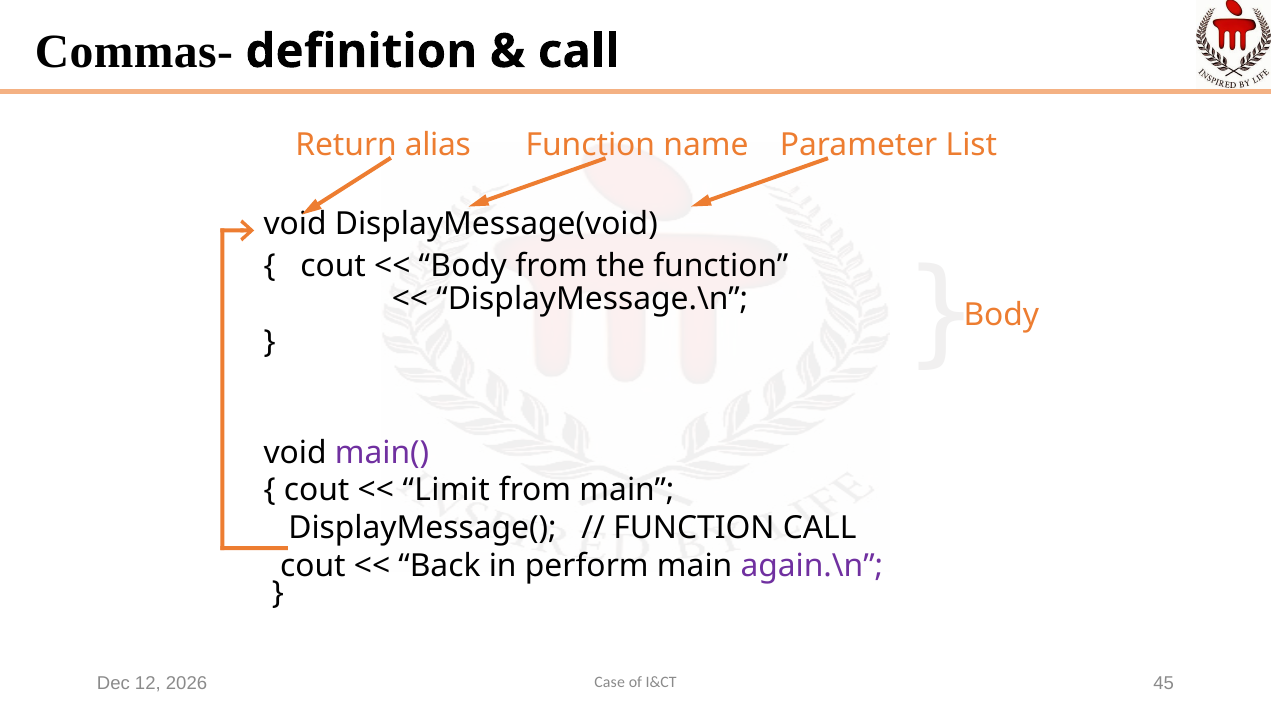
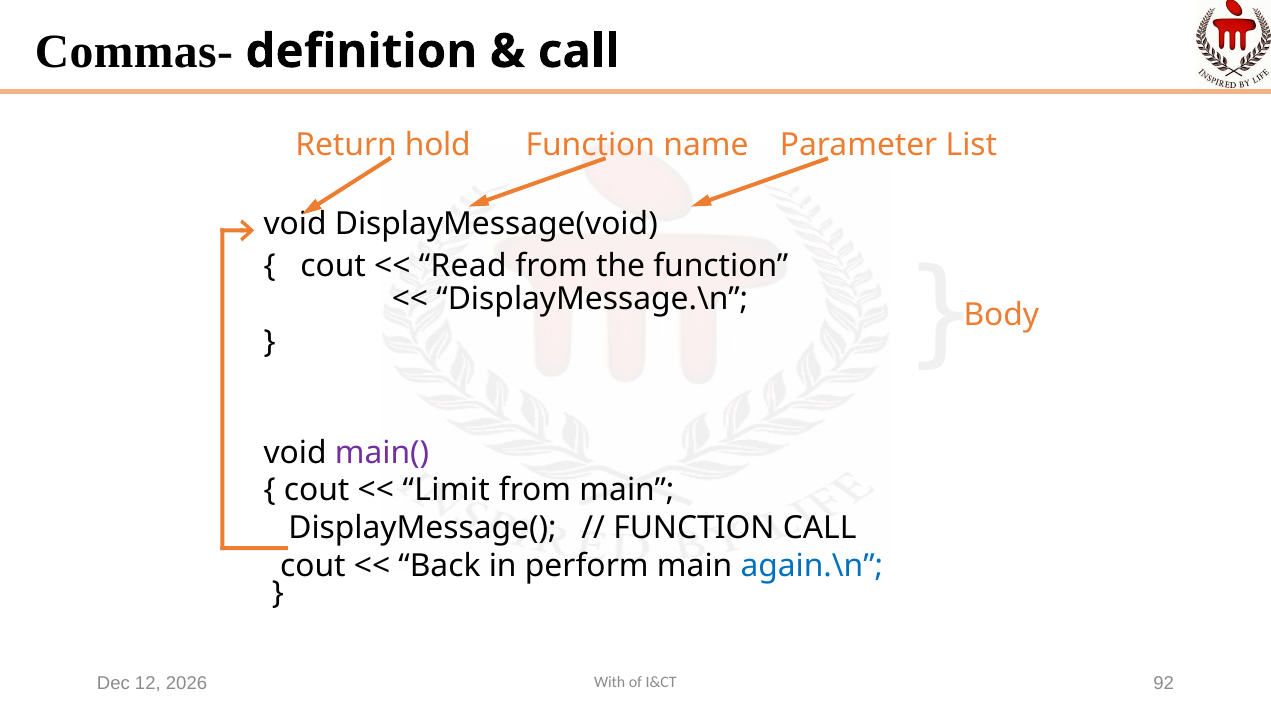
alias: alias -> hold
Body at (463, 266): Body -> Read
again.\n colour: purple -> blue
45: 45 -> 92
Case: Case -> With
